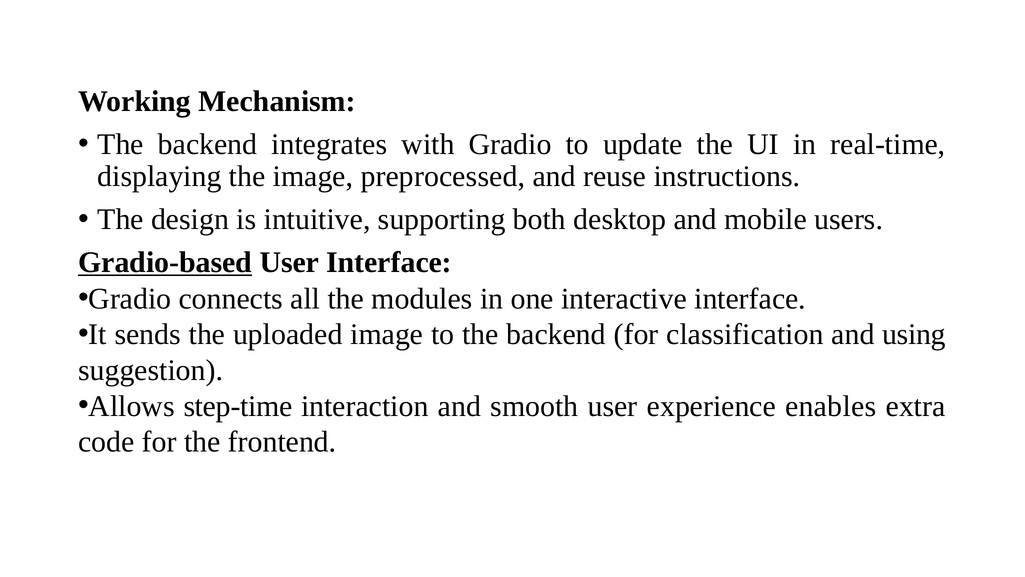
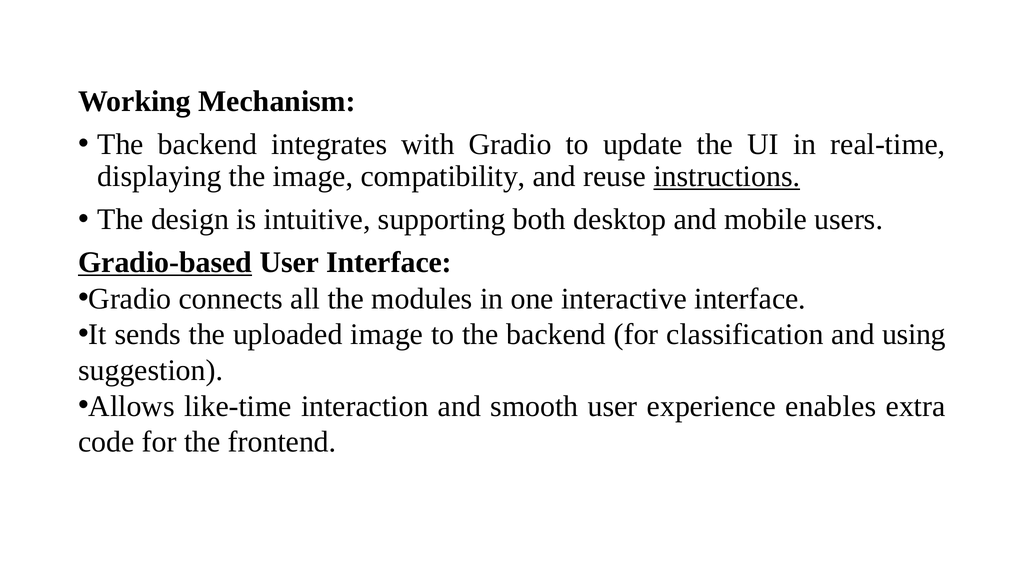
preprocessed: preprocessed -> compatibility
instructions underline: none -> present
step-time: step-time -> like-time
